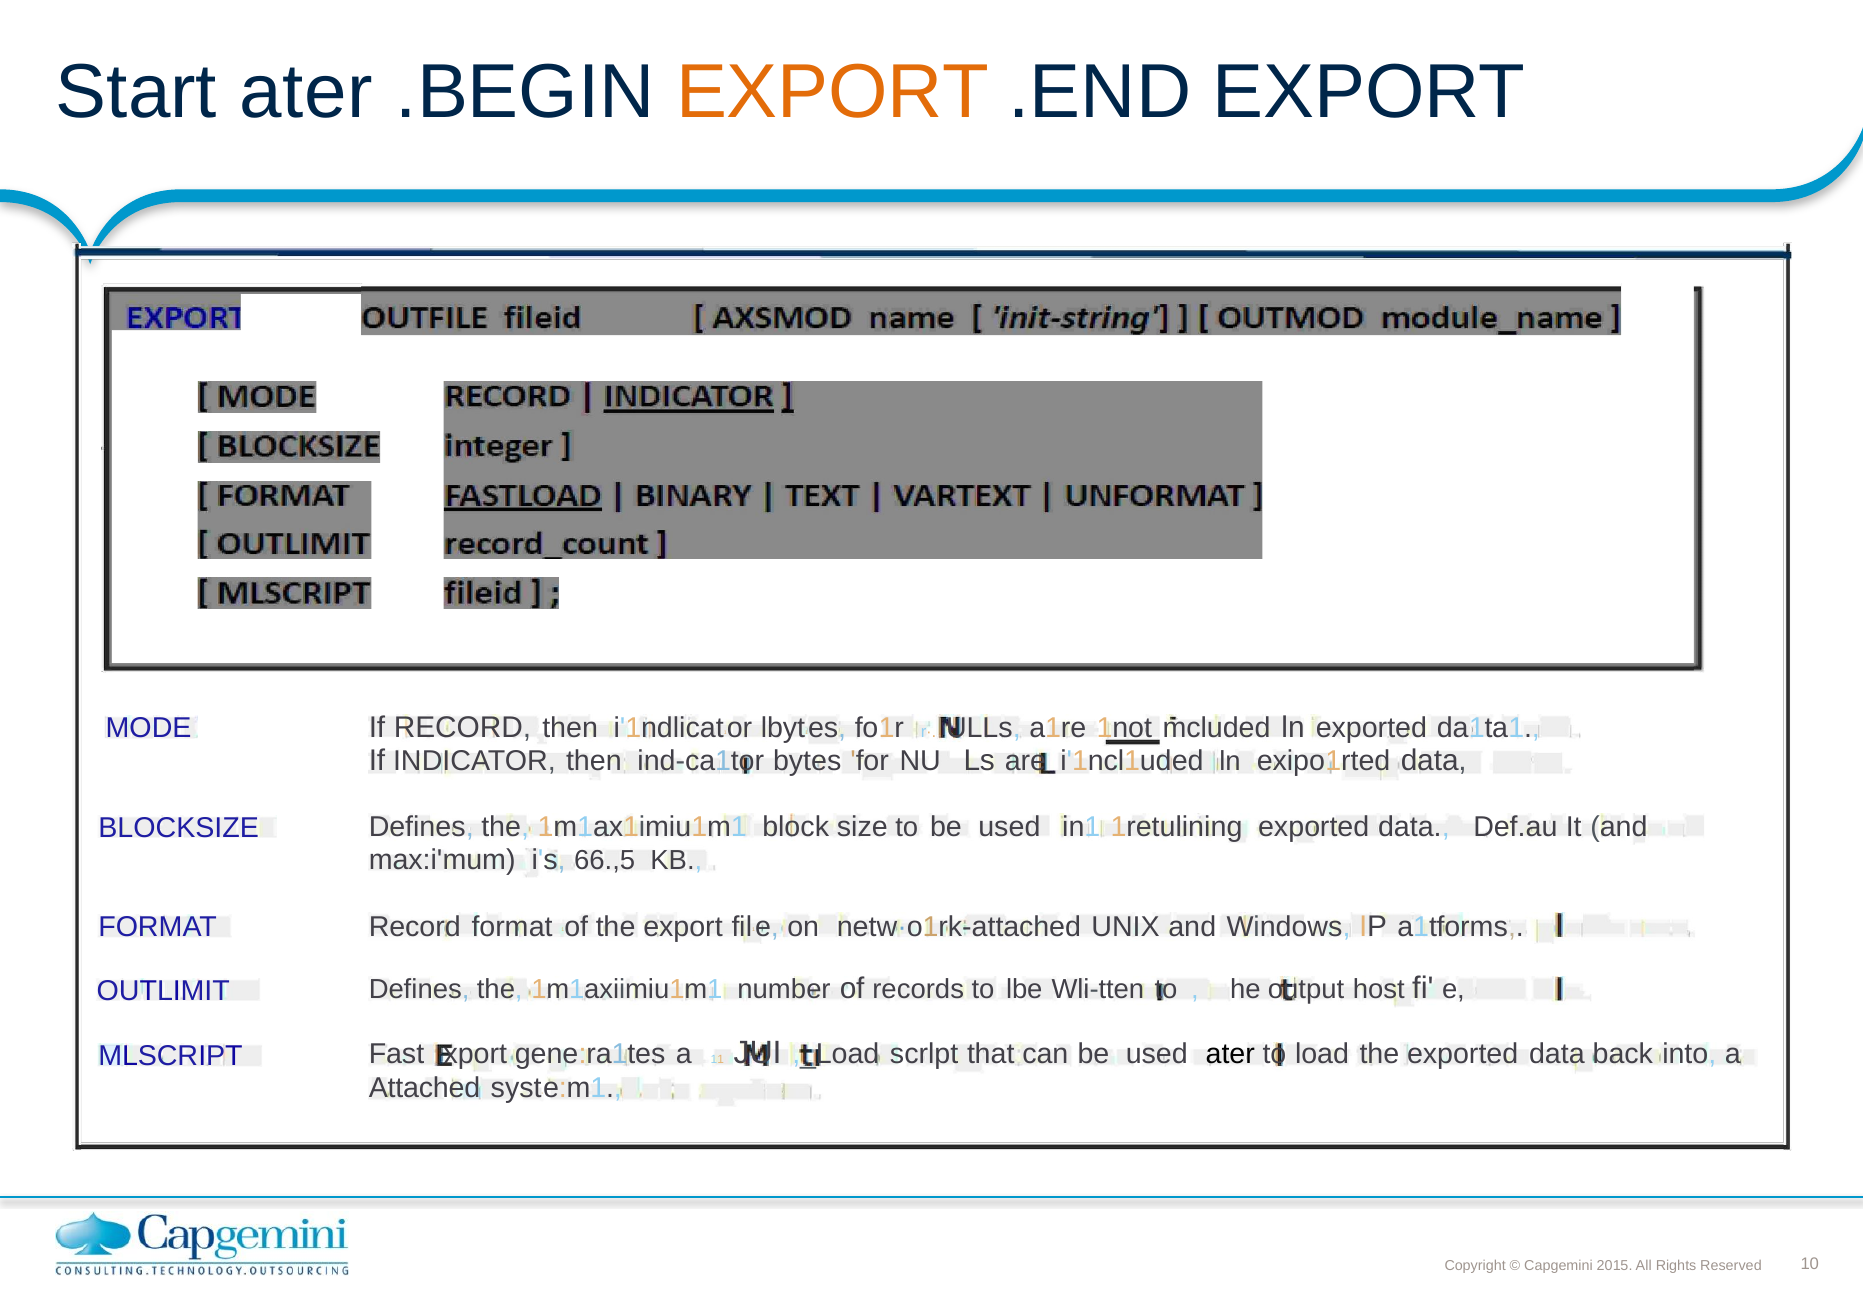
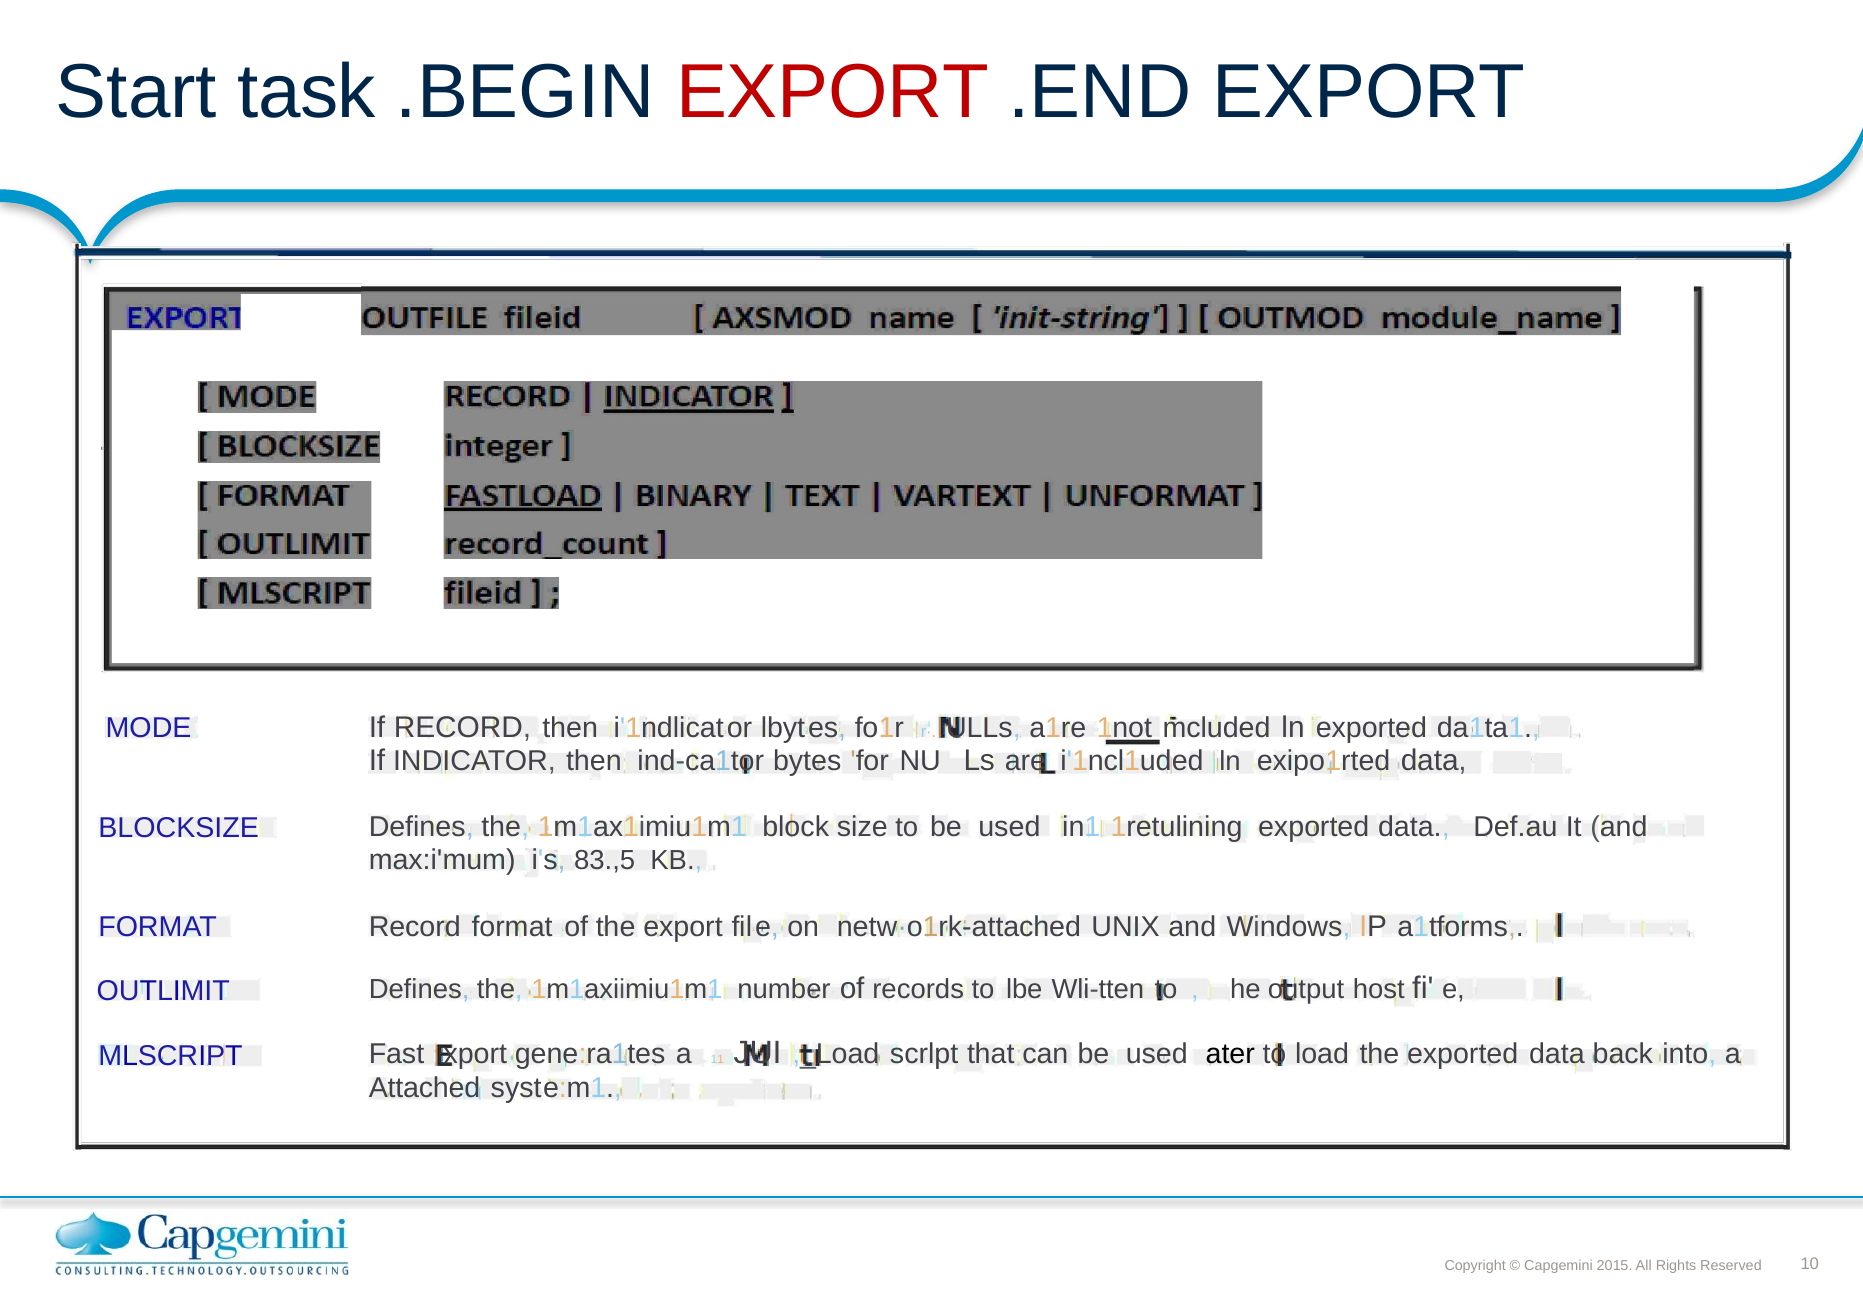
Start ater: ater -> task
EXPORT at (833, 92) colour: orange -> red
66.,5: 66.,5 -> 83.,5
